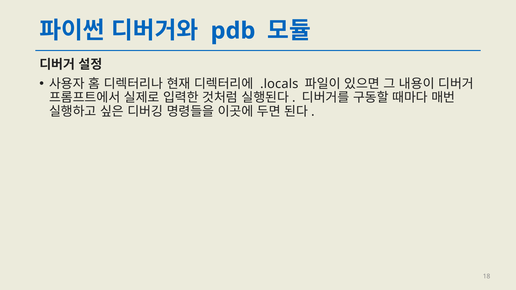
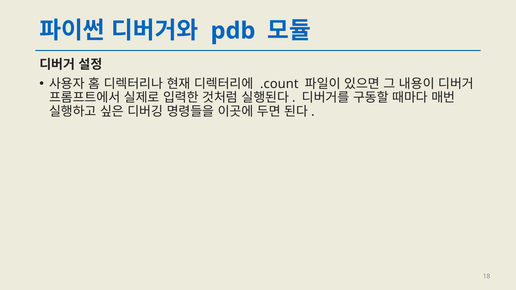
.locals: .locals -> .count
